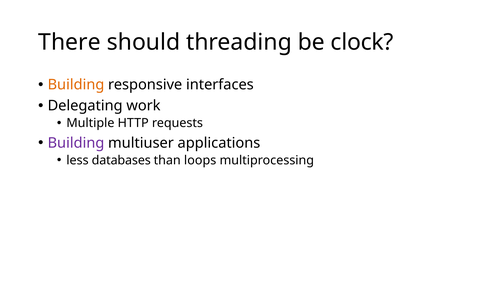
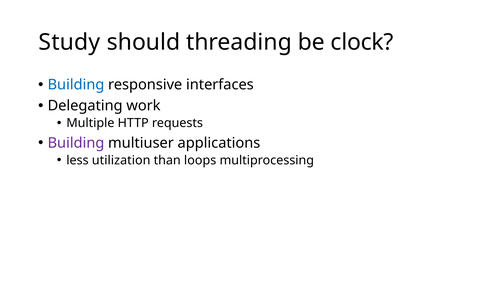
There: There -> Study
Building at (76, 85) colour: orange -> blue
databases: databases -> utilization
